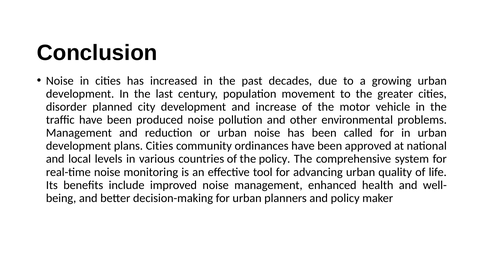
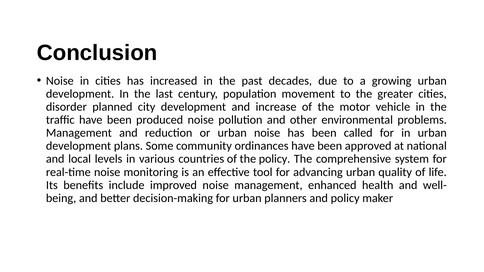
plans Cities: Cities -> Some
